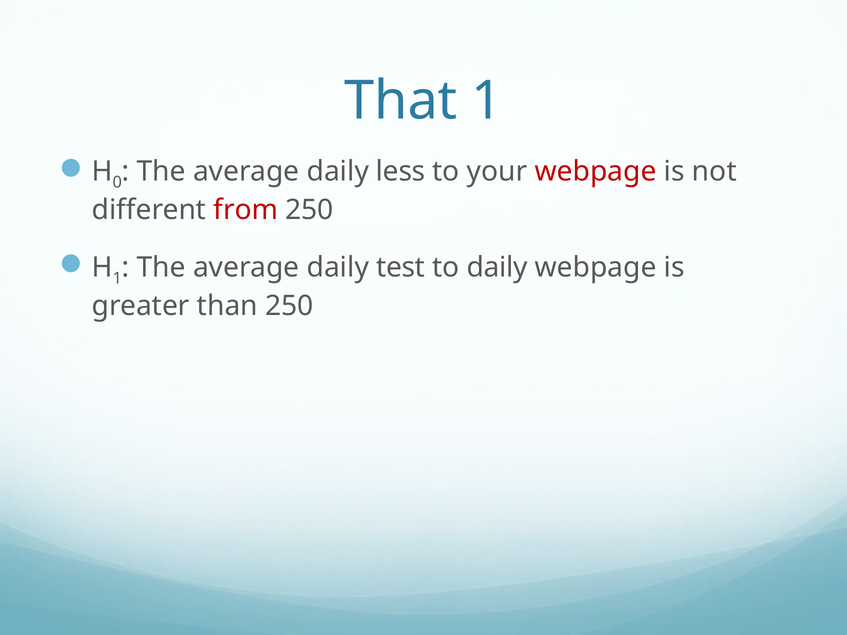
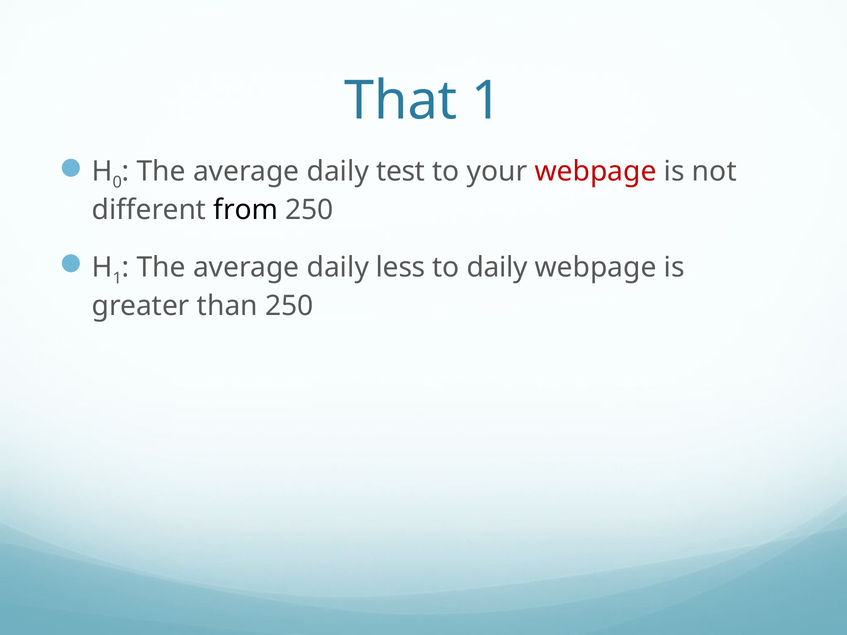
less: less -> test
from colour: red -> black
test: test -> less
